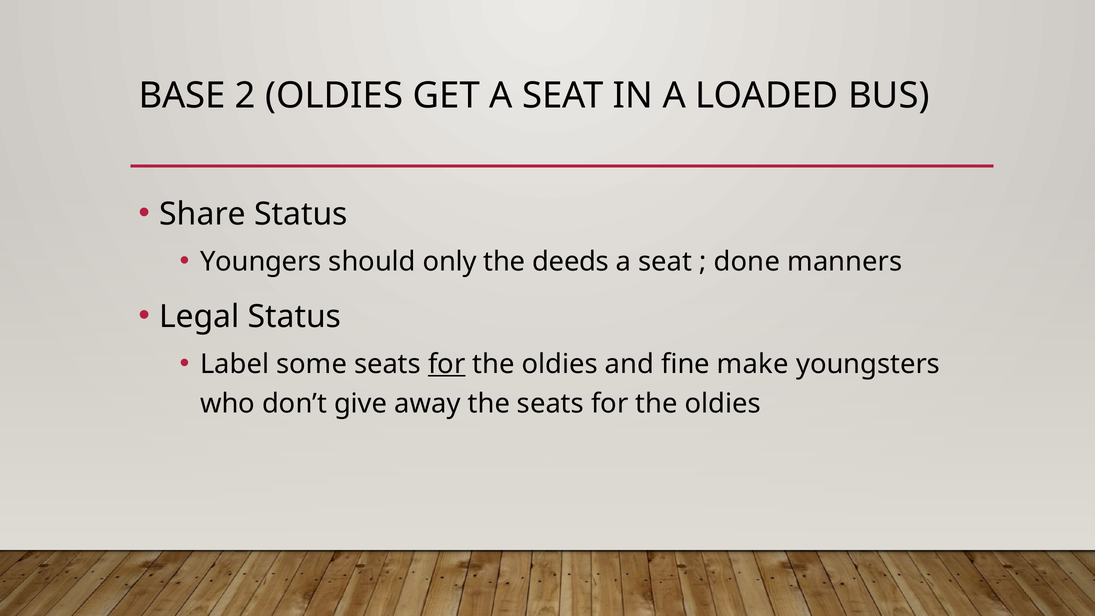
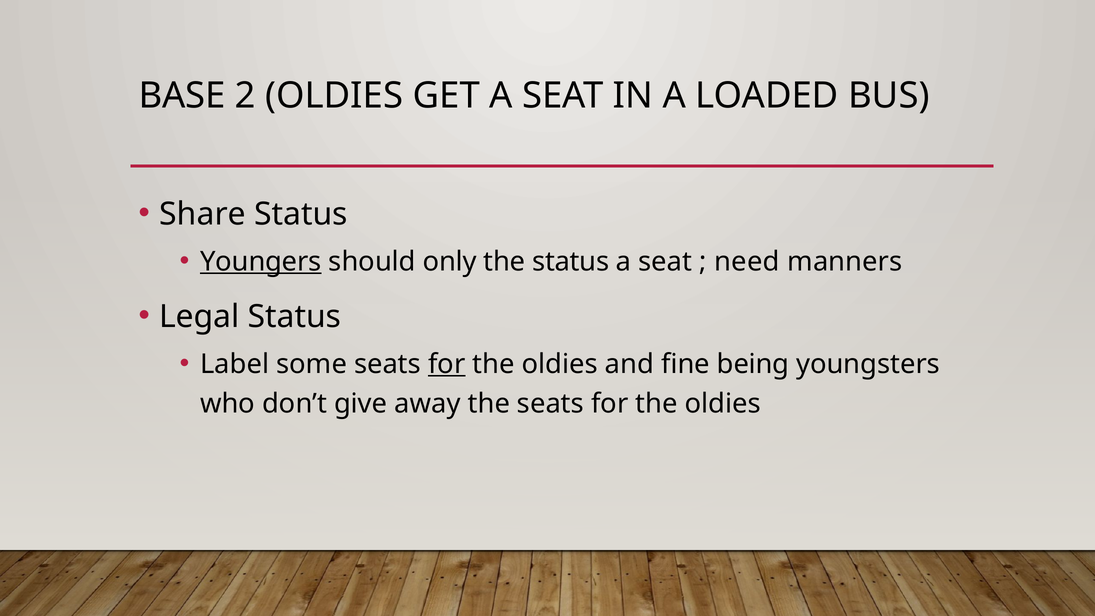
Youngers underline: none -> present
the deeds: deeds -> status
done: done -> need
make: make -> being
